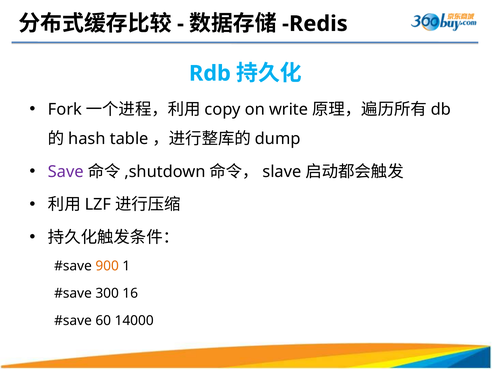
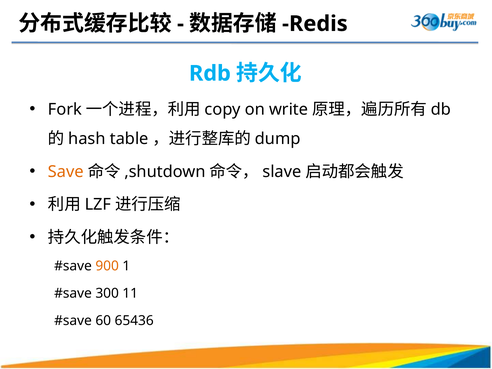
Save colour: purple -> orange
16: 16 -> 11
14000: 14000 -> 65436
